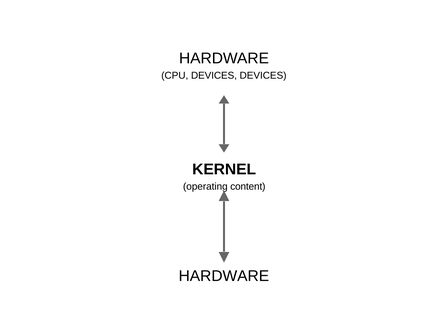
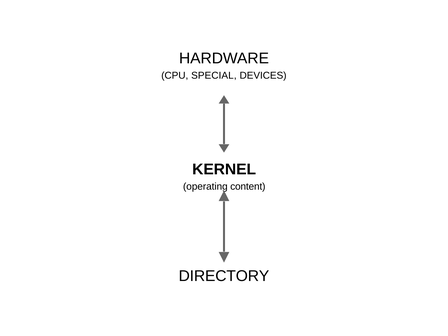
CPU DEVICES: DEVICES -> SPECIAL
HARDWARE at (224, 276): HARDWARE -> DIRECTORY
